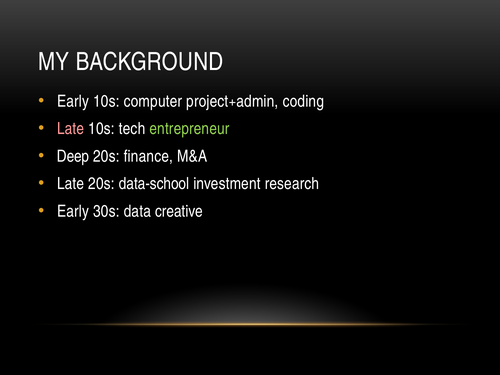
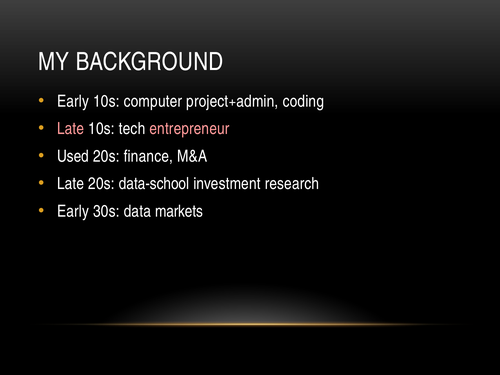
entrepreneur colour: light green -> pink
Deep: Deep -> Used
creative: creative -> markets
